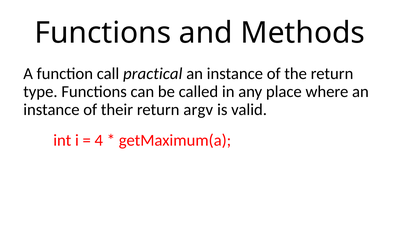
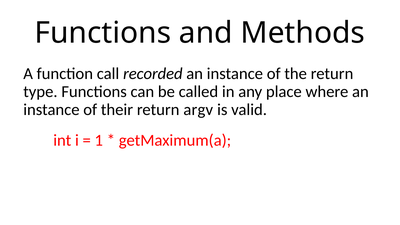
practical: practical -> recorded
4: 4 -> 1
